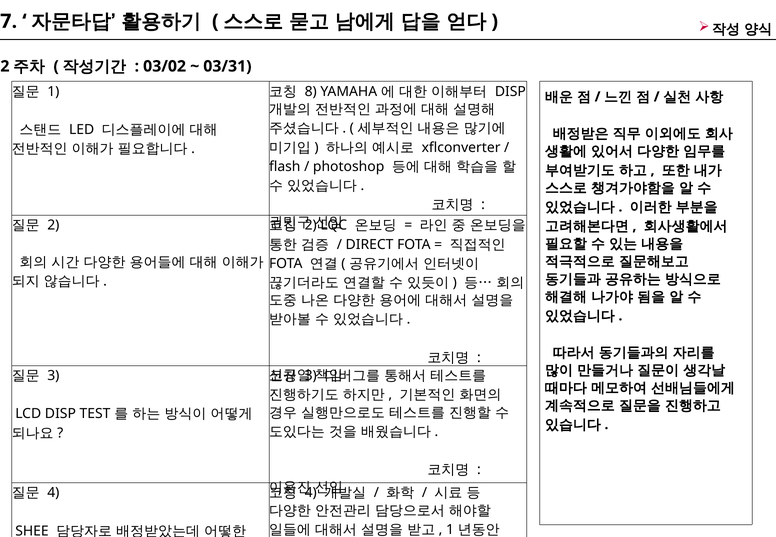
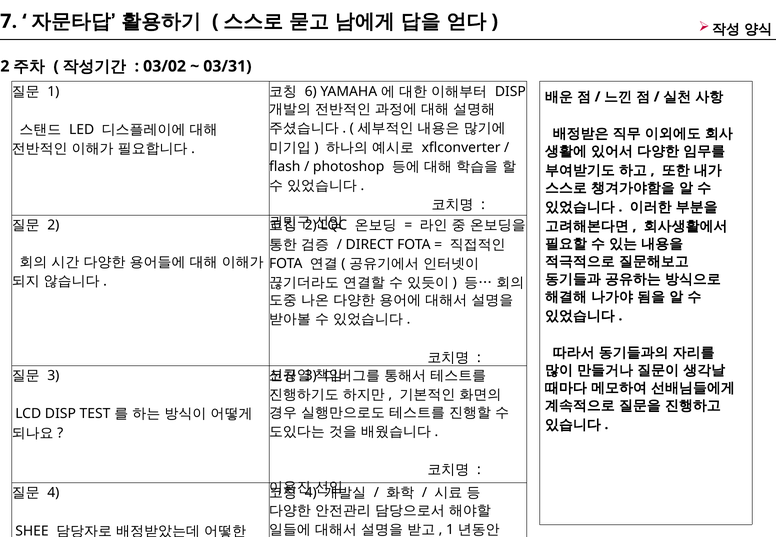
8: 8 -> 6
